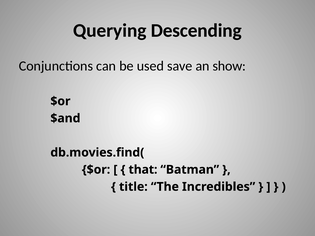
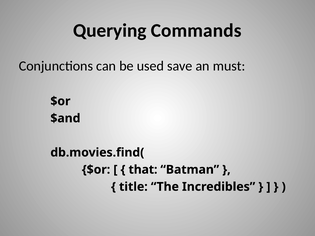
Descending: Descending -> Commands
show: show -> must
